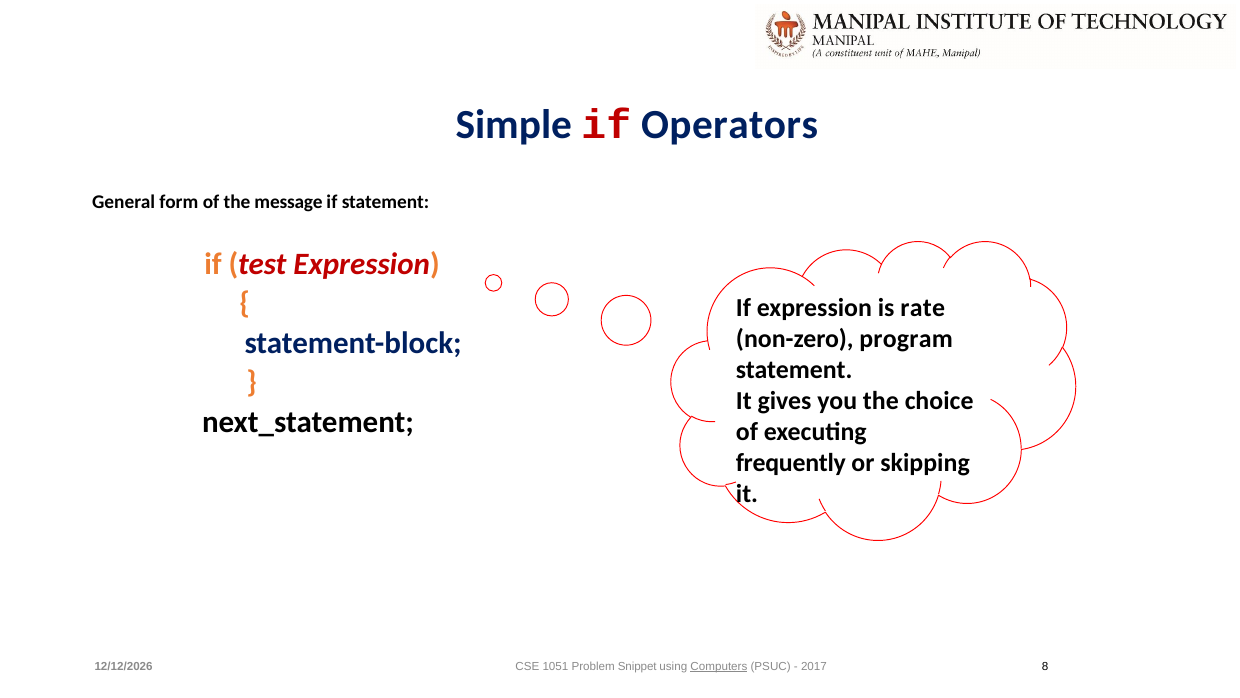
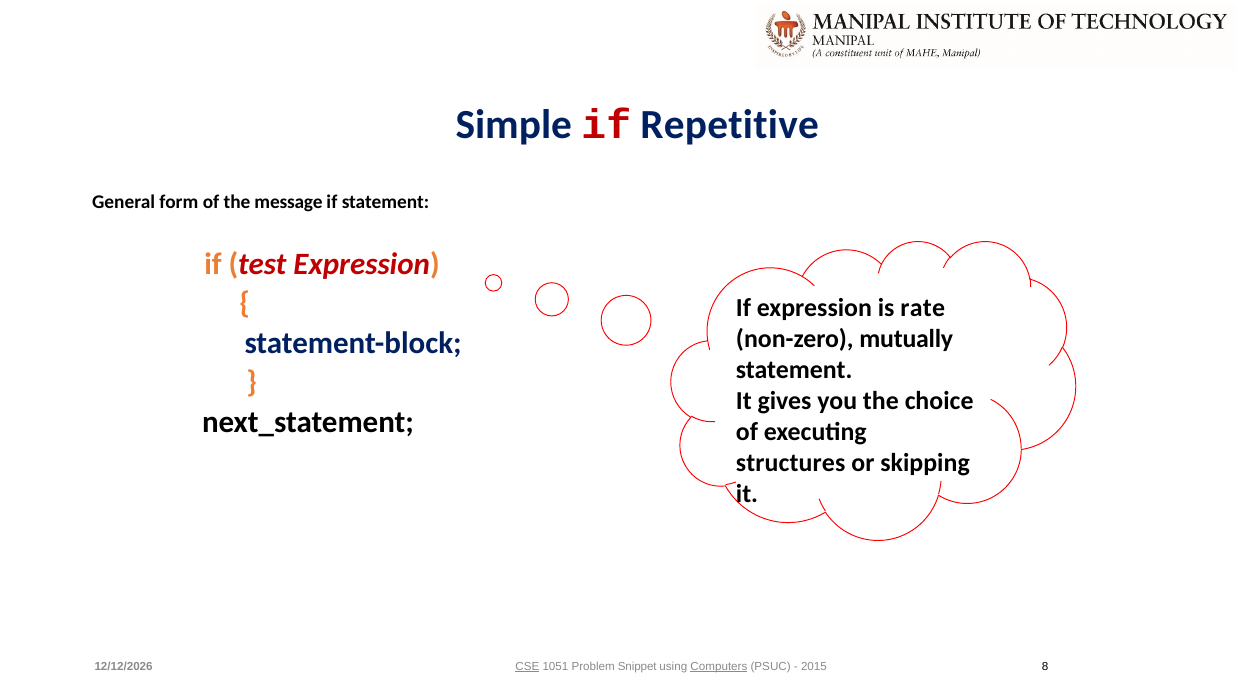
Operators: Operators -> Repetitive
program: program -> mutually
frequently: frequently -> structures
CSE underline: none -> present
2017: 2017 -> 2015
